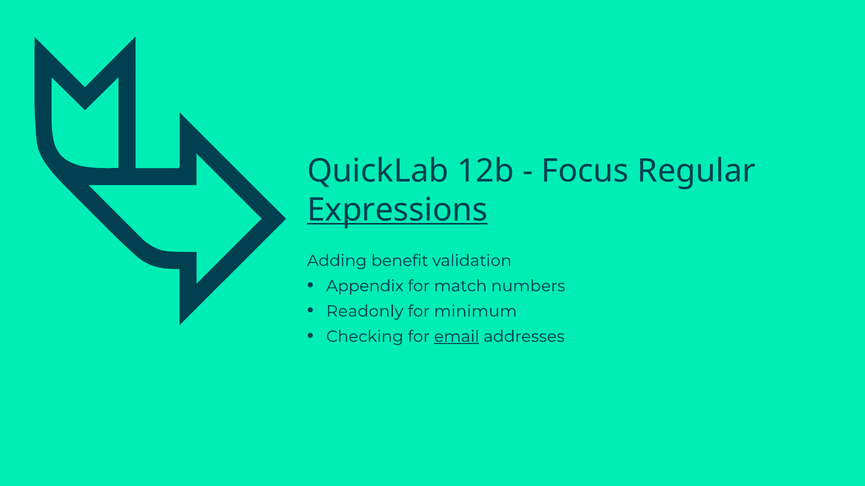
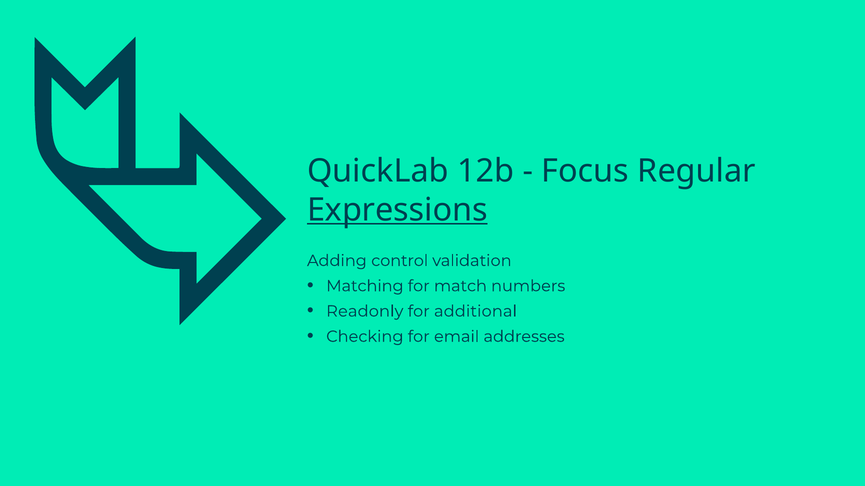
benefit: benefit -> control
Appendix: Appendix -> Matching
minimum: minimum -> additional
email underline: present -> none
